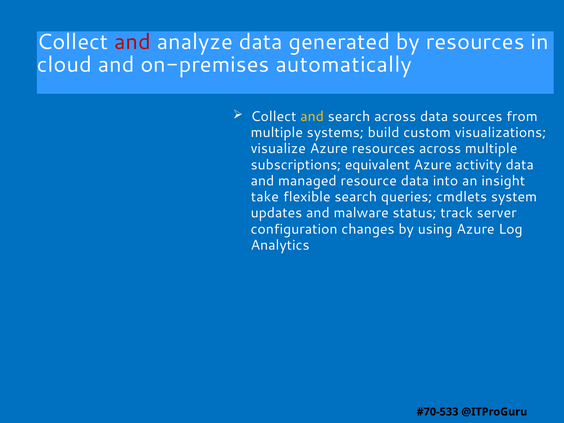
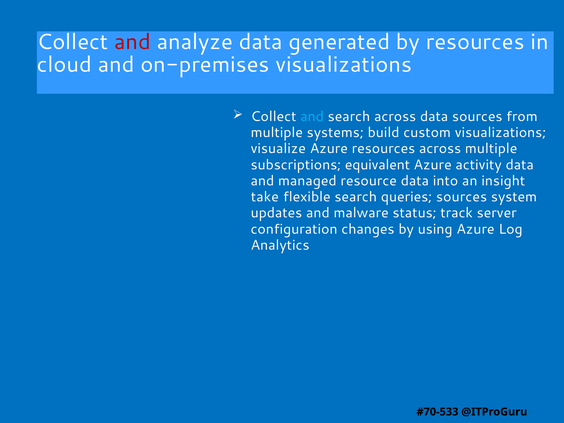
on-premises automatically: automatically -> visualizations
and at (312, 116) colour: yellow -> light blue
queries cmdlets: cmdlets -> sources
